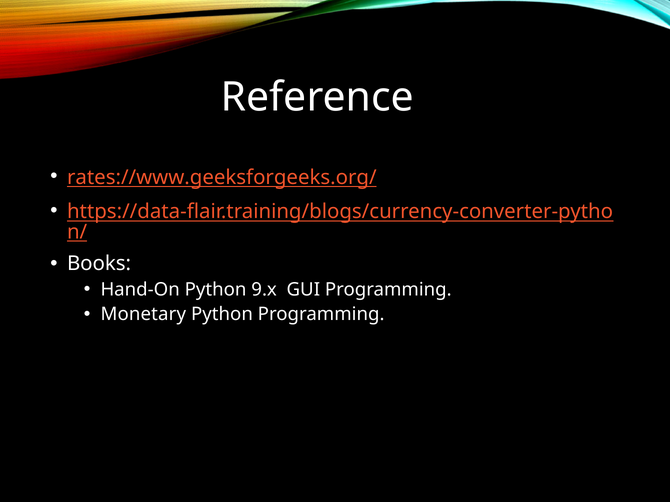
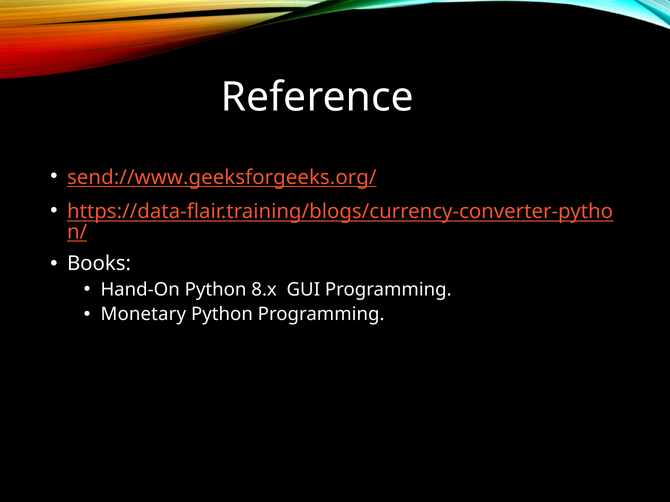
rates://www.geeksforgeeks.org/: rates://www.geeksforgeeks.org/ -> send://www.geeksforgeeks.org/
9.x: 9.x -> 8.x
